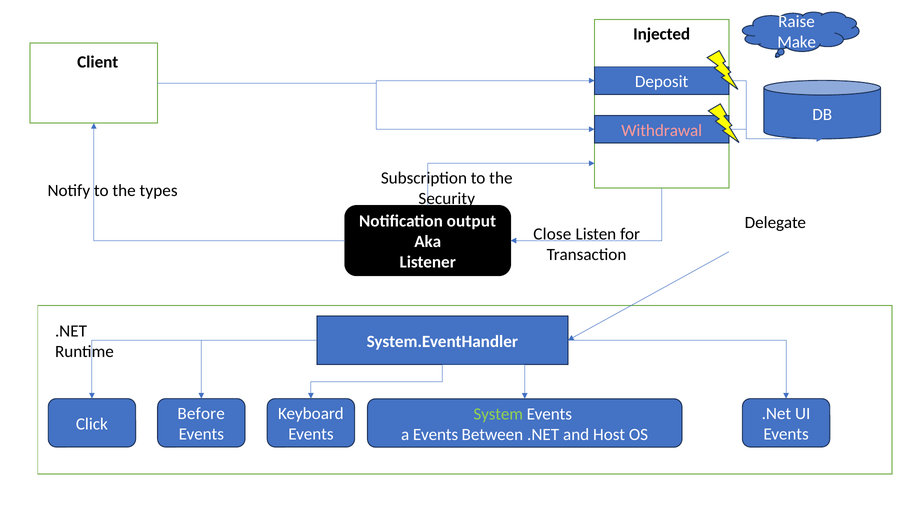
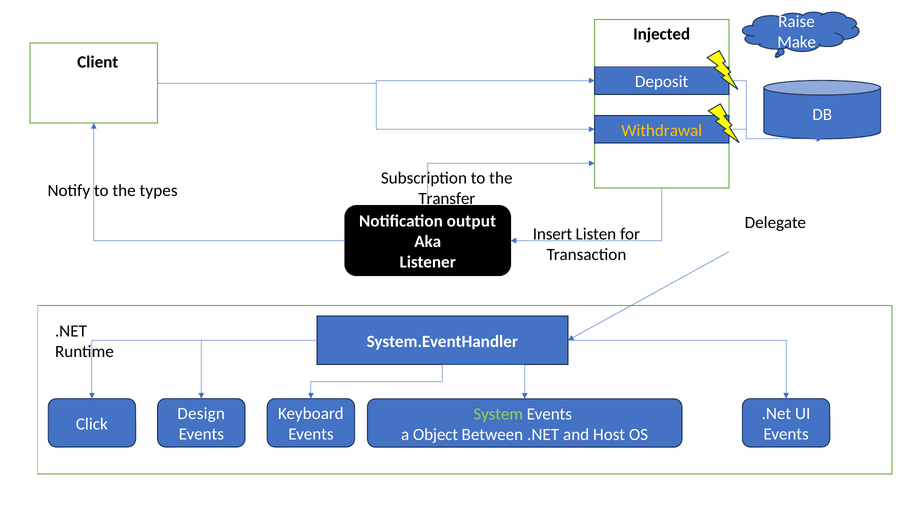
Withdrawal colour: pink -> yellow
Security: Security -> Transfer
Close: Close -> Insert
Before: Before -> Design
a Events: Events -> Object
